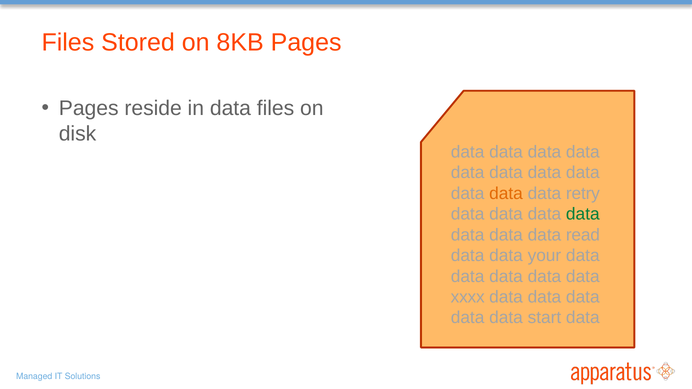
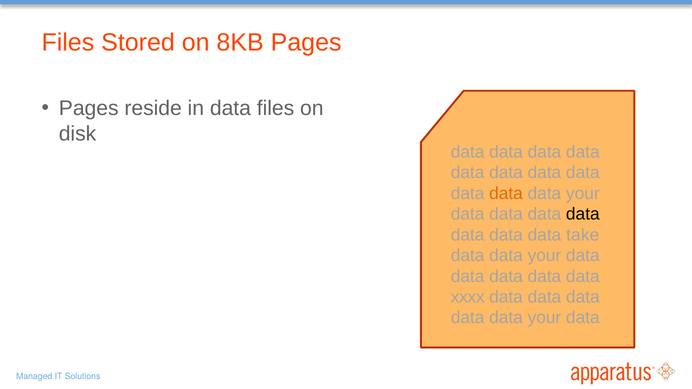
retry at (583, 193): retry -> your
data at (583, 214) colour: green -> black
read: read -> take
start at (544, 318): start -> your
